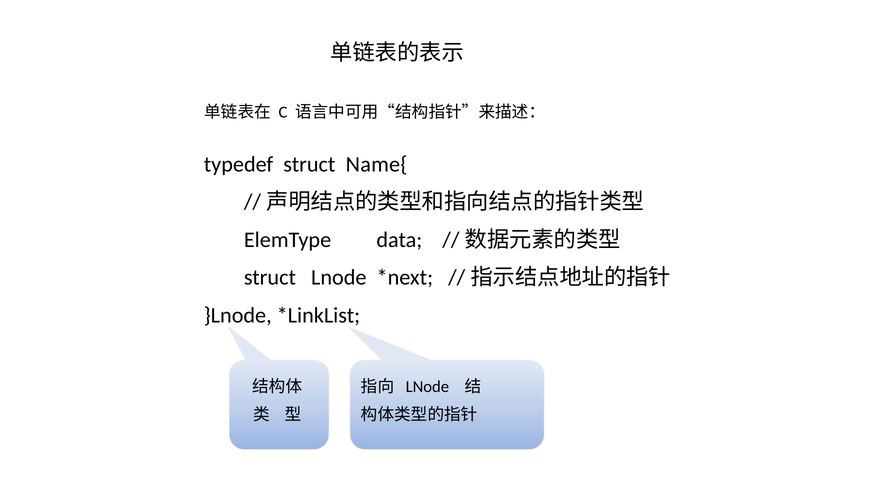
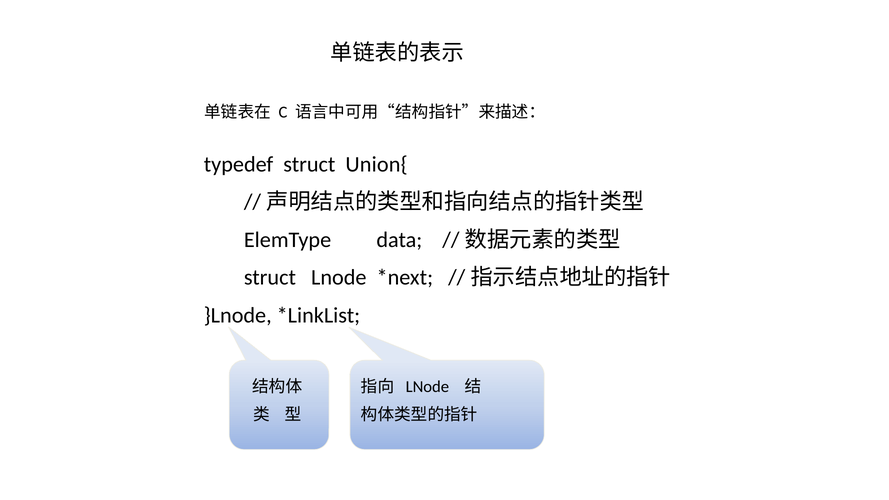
Name{: Name{ -> Union{
